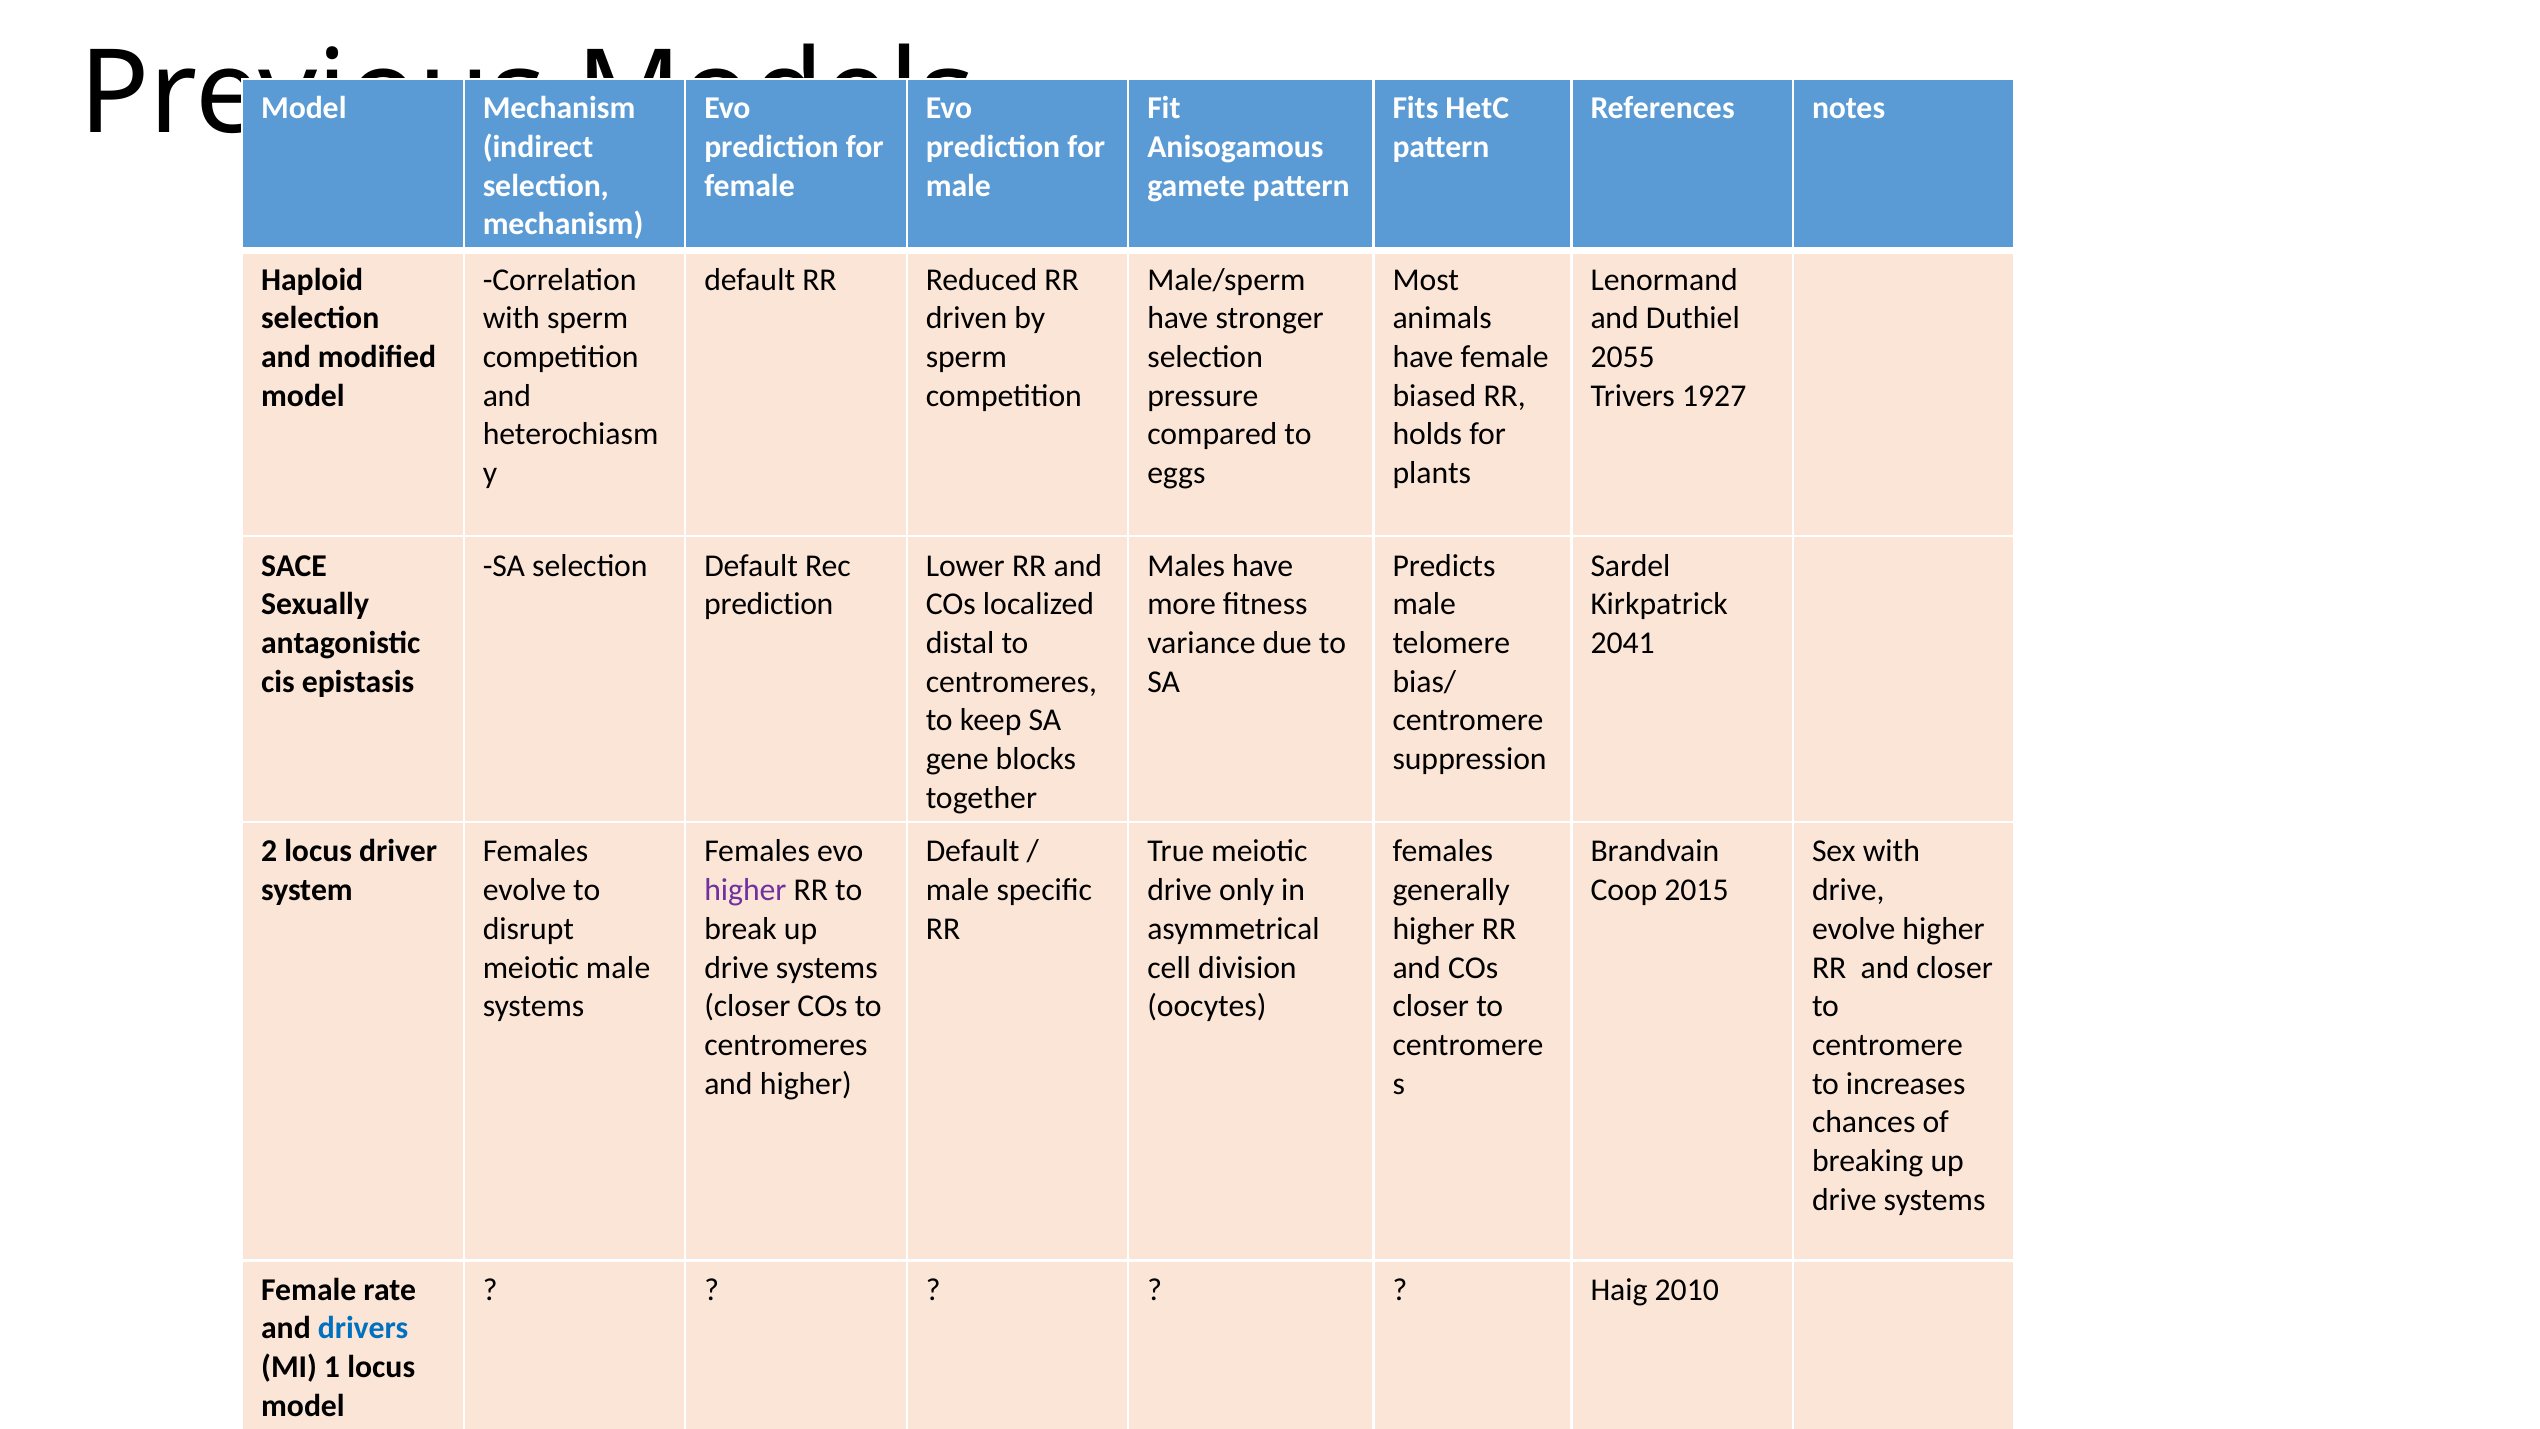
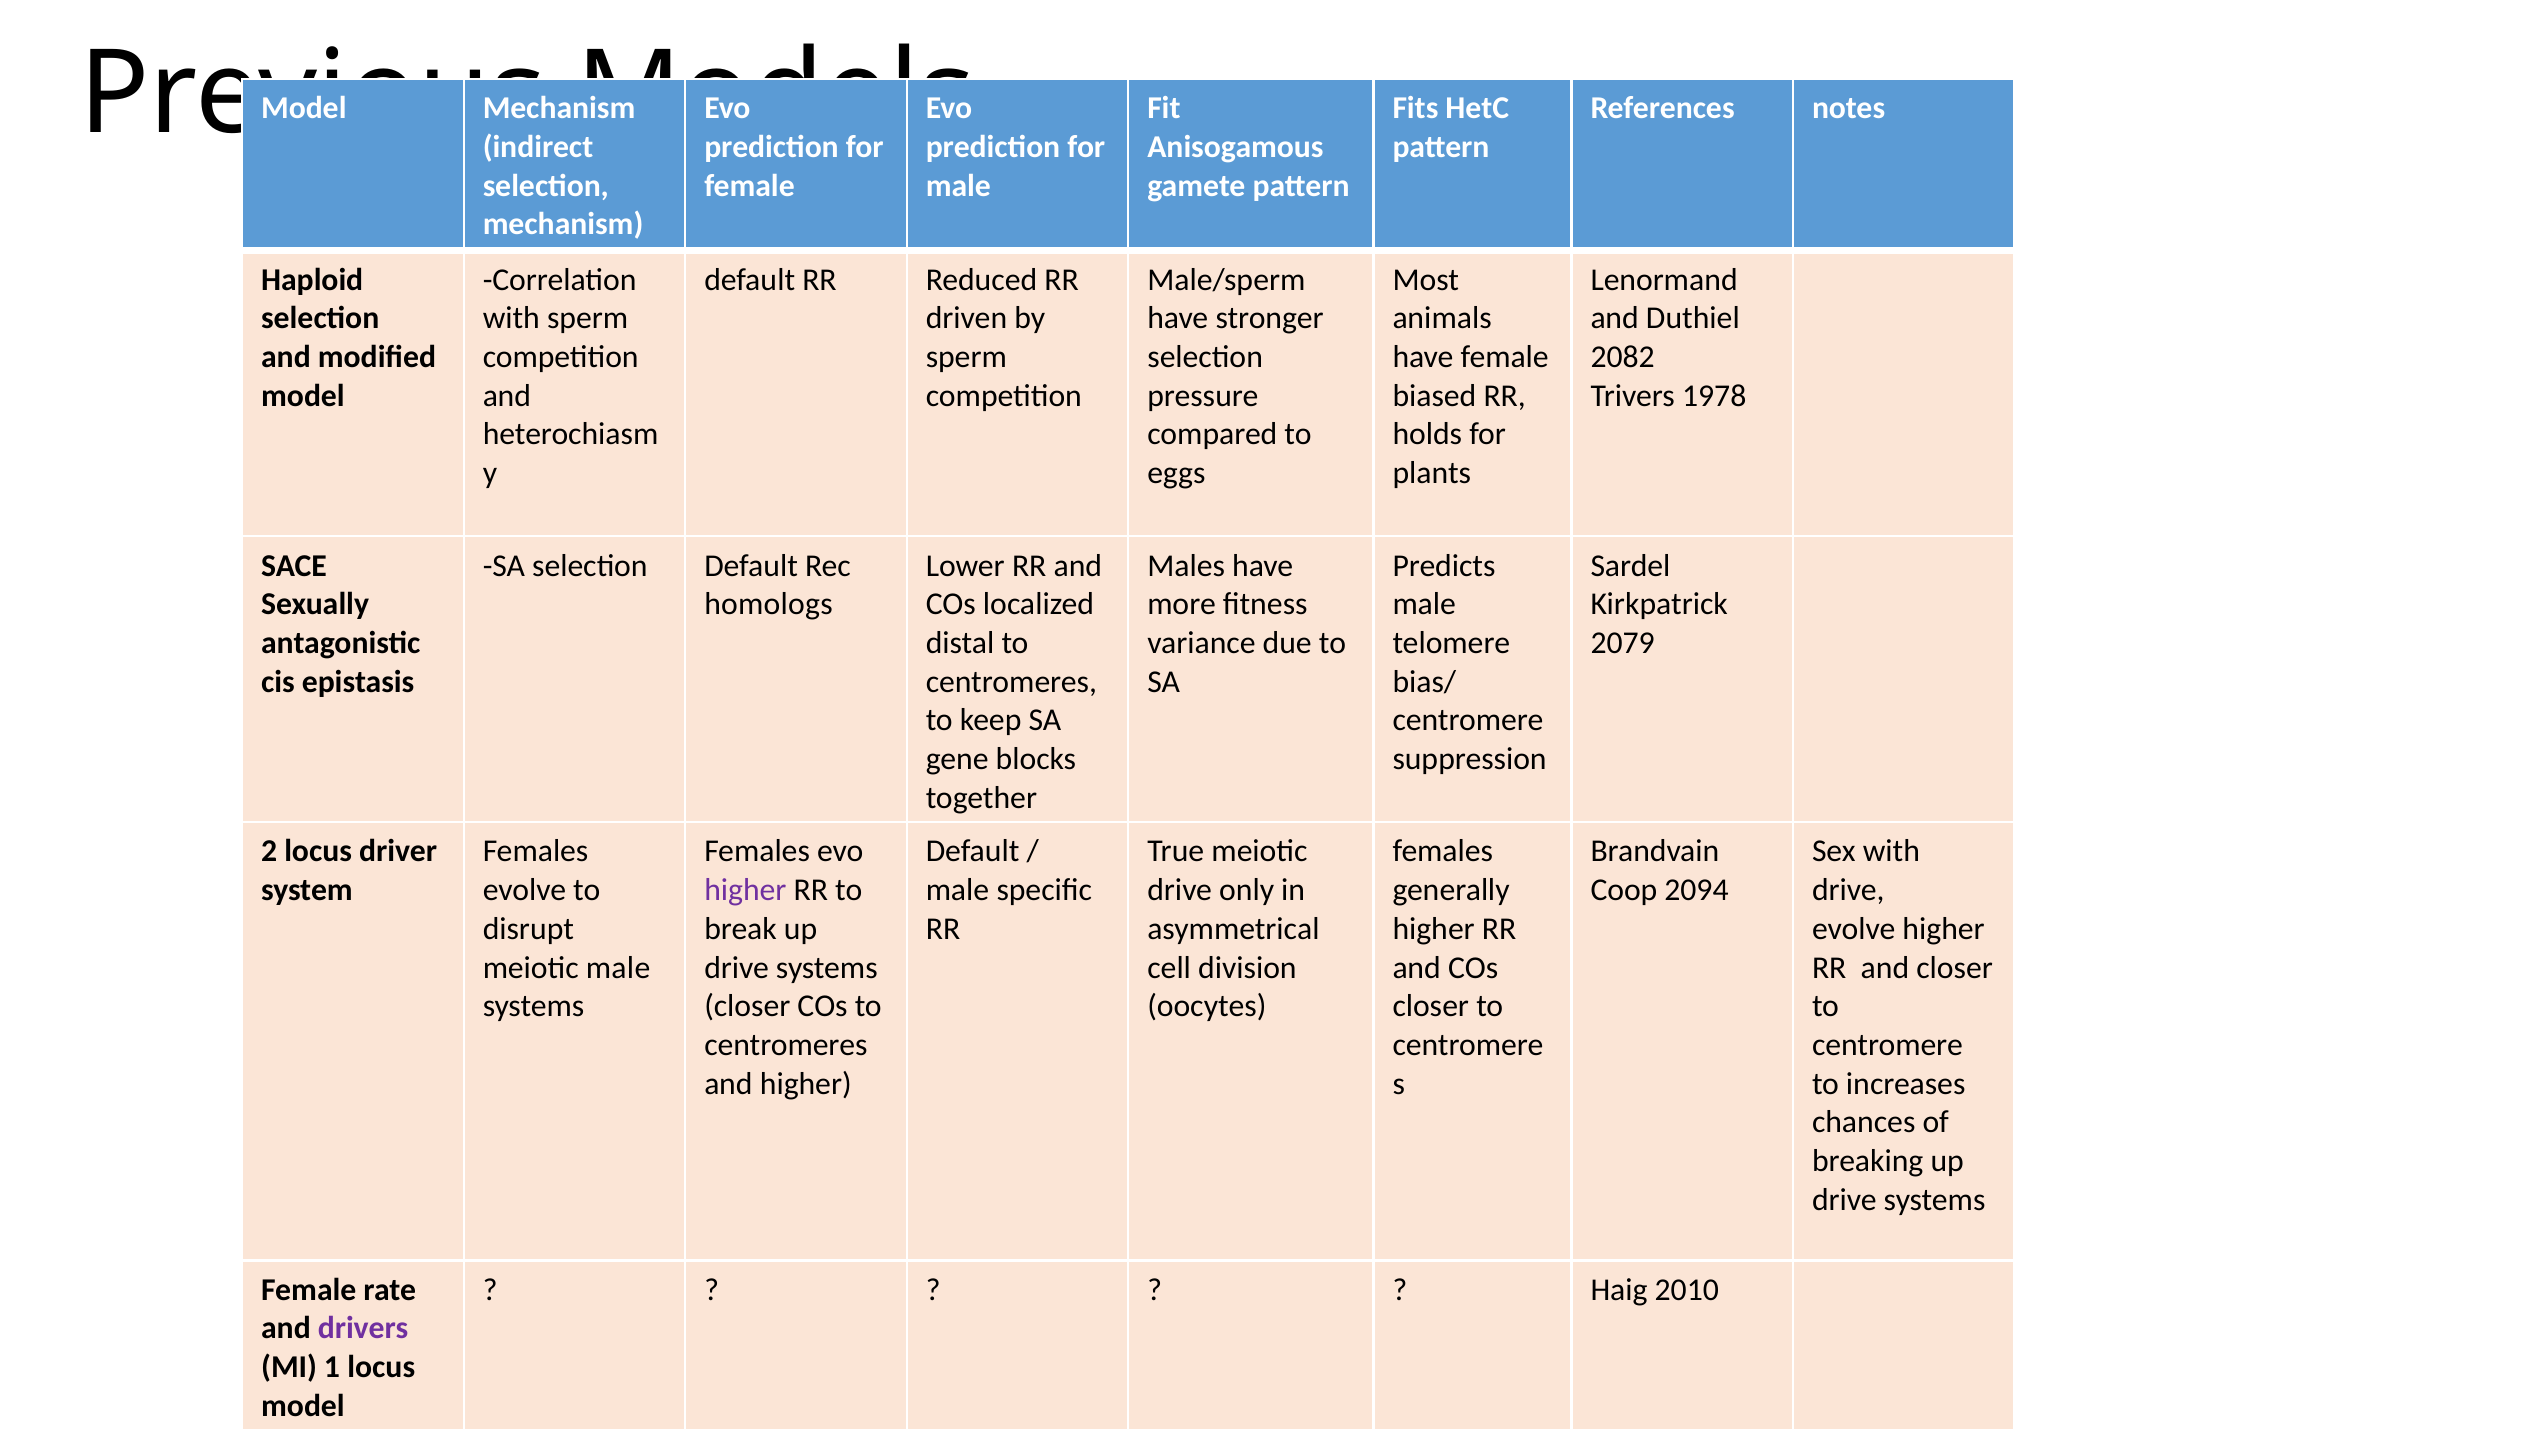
2055: 2055 -> 2082
1927: 1927 -> 1978
prediction at (769, 604): prediction -> homologs
2041: 2041 -> 2079
2015: 2015 -> 2094
drivers colour: blue -> purple
